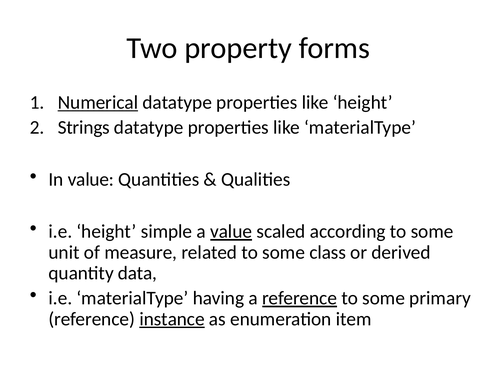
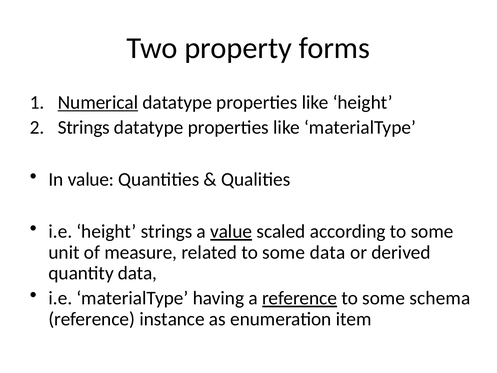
height simple: simple -> strings
some class: class -> data
primary: primary -> schema
instance underline: present -> none
